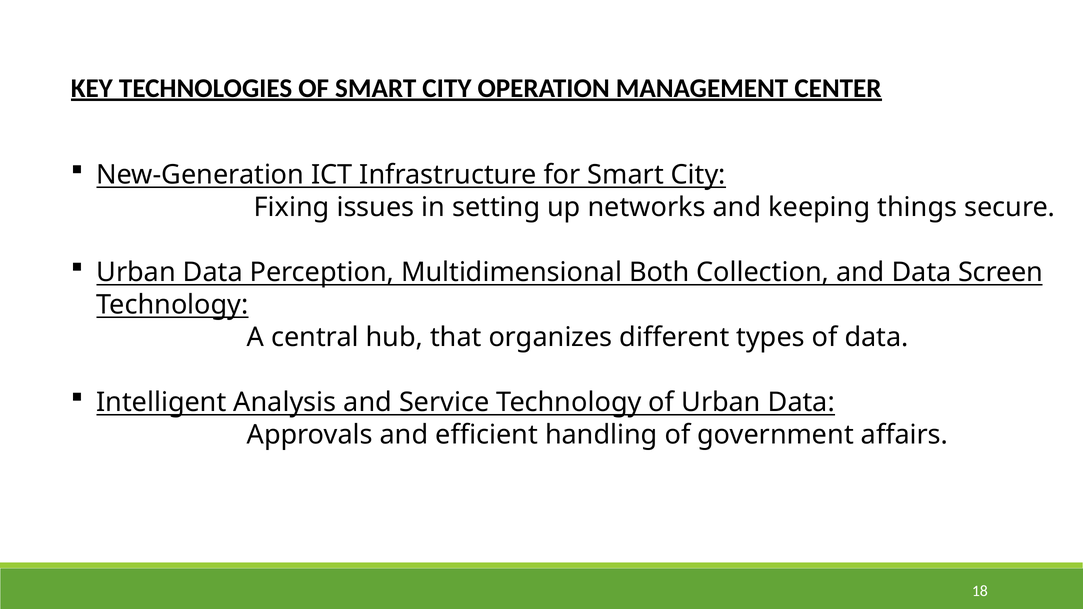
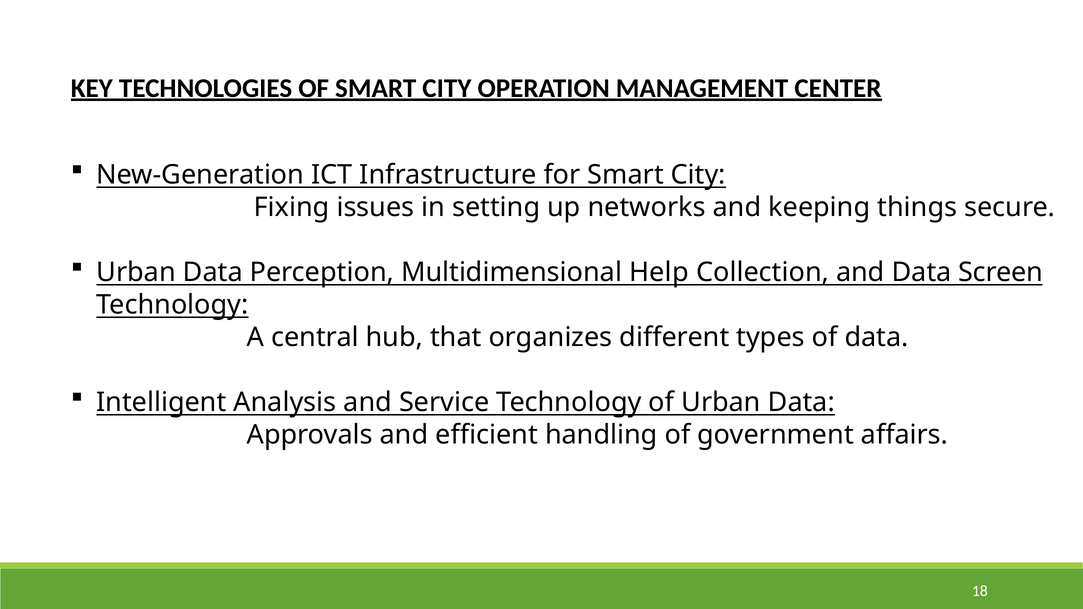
Both: Both -> Help
